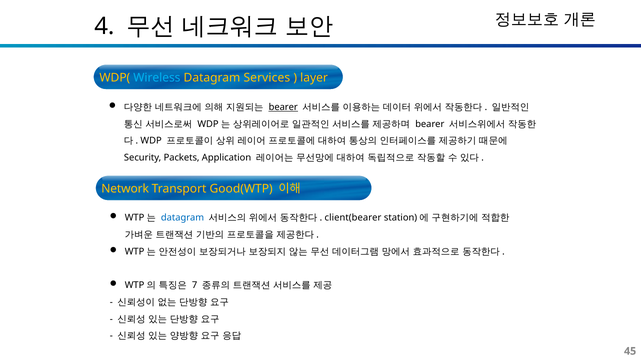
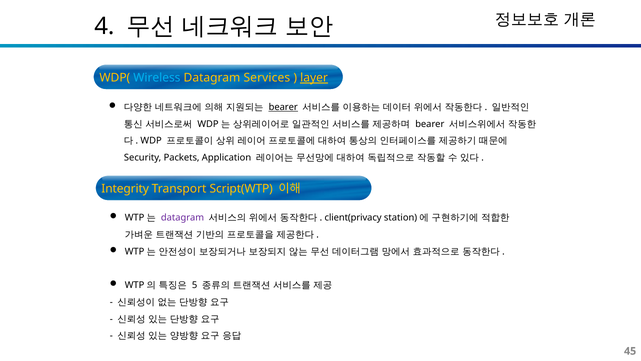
layer underline: none -> present
Network: Network -> Integrity
Good(WTP: Good(WTP -> Script(WTP
datagram at (183, 218) colour: blue -> purple
client(bearer: client(bearer -> client(privacy
7: 7 -> 5
